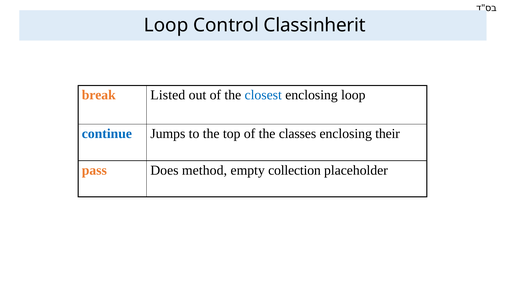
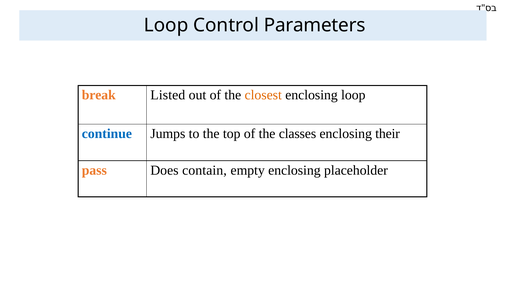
Classinherit: Classinherit -> Parameters
closest colour: blue -> orange
method: method -> contain
empty collection: collection -> enclosing
